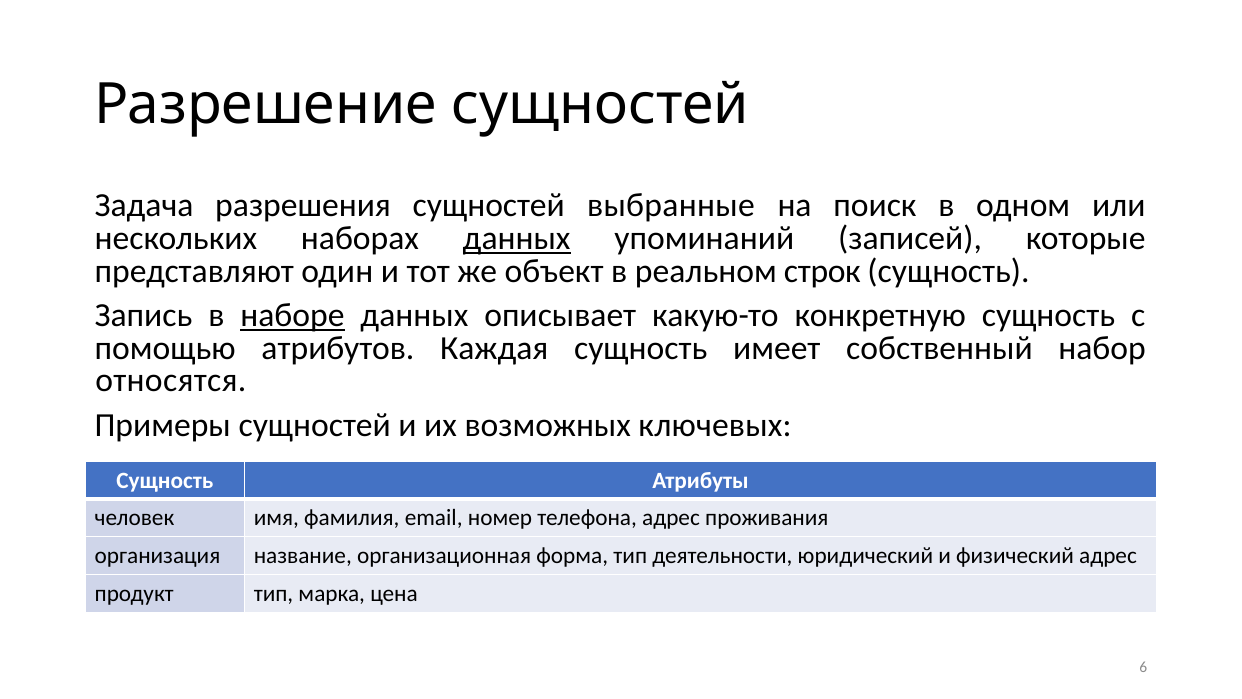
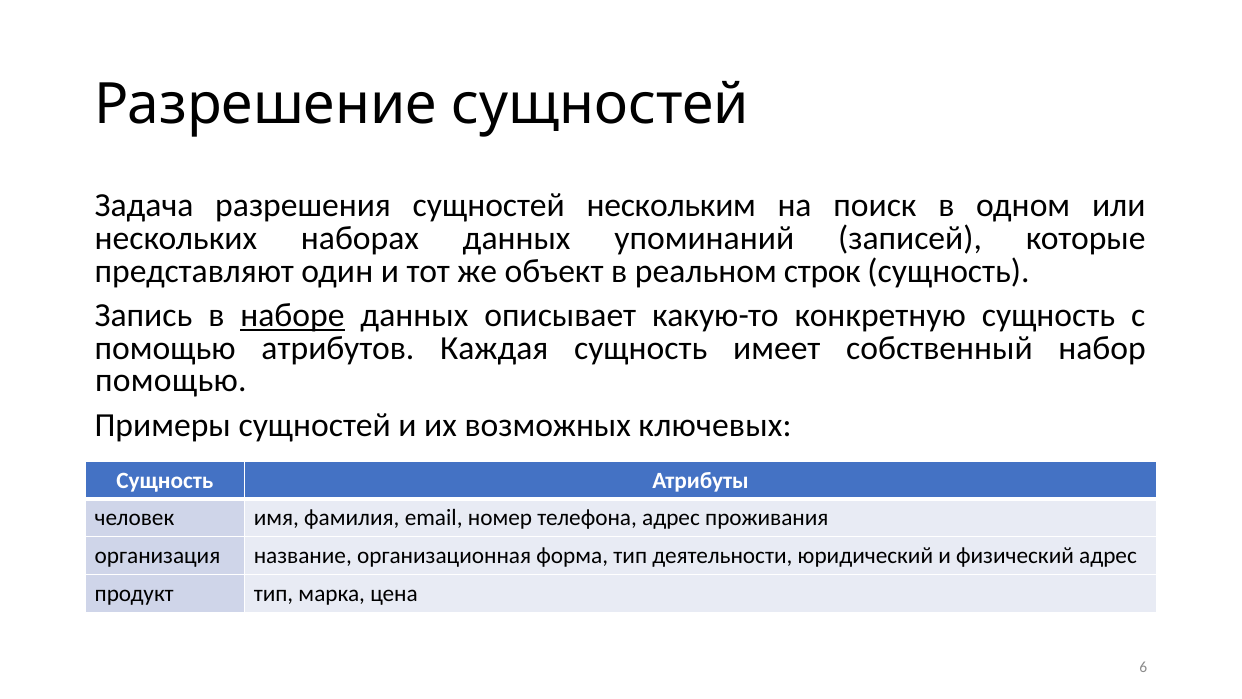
выбранные: выбранные -> нескольким
данных at (517, 238) underline: present -> none
относятся at (171, 381): относятся -> помощью
